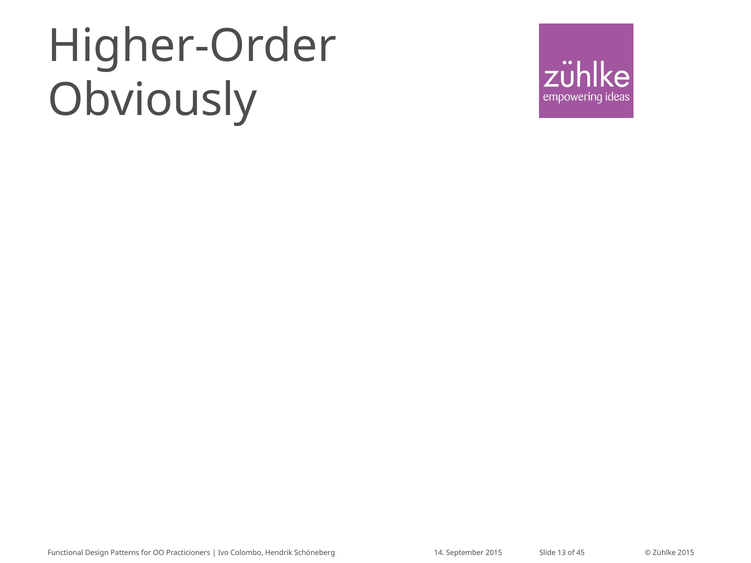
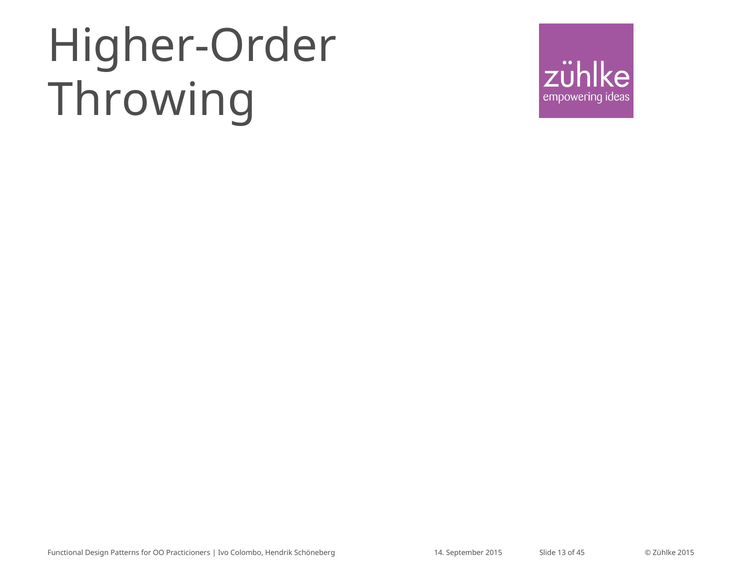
Obviously: Obviously -> Throwing
